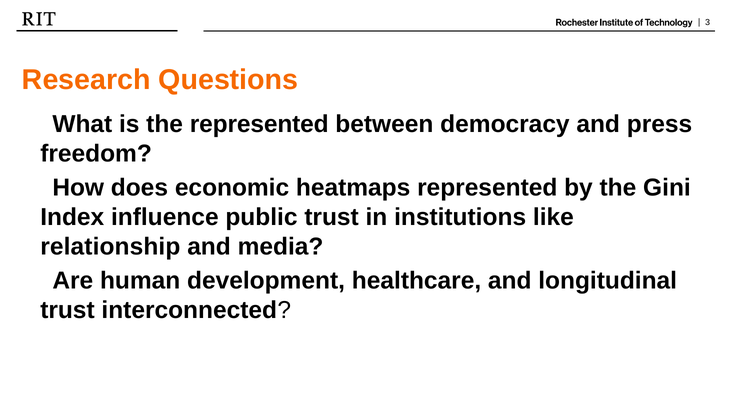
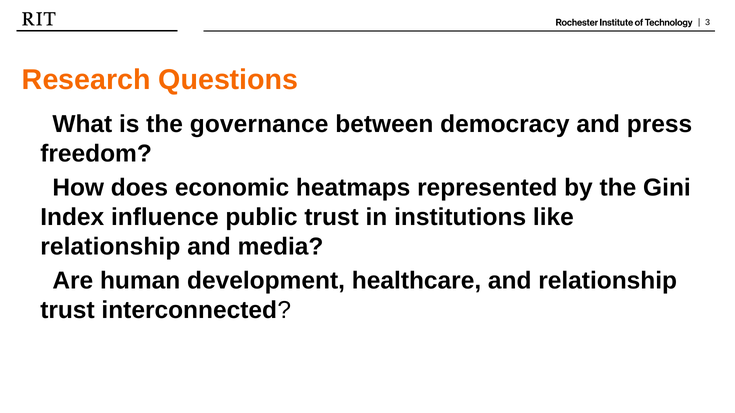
the represented: represented -> governance
and longitudinal: longitudinal -> relationship
